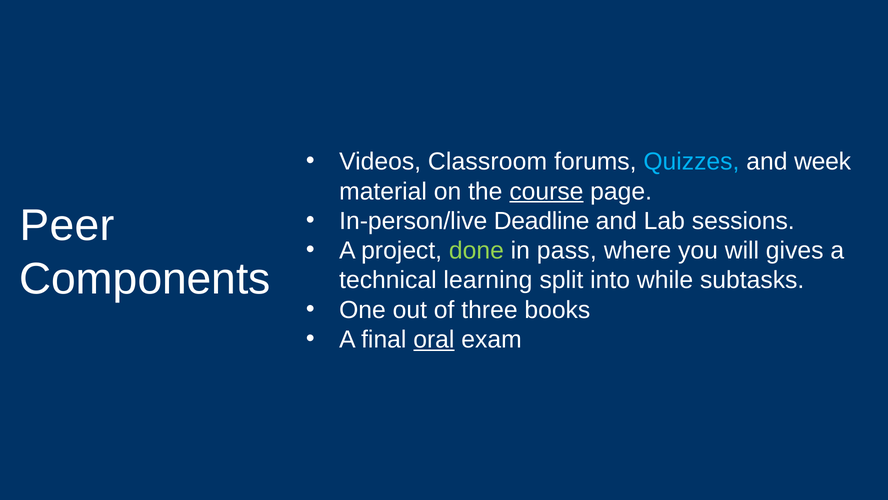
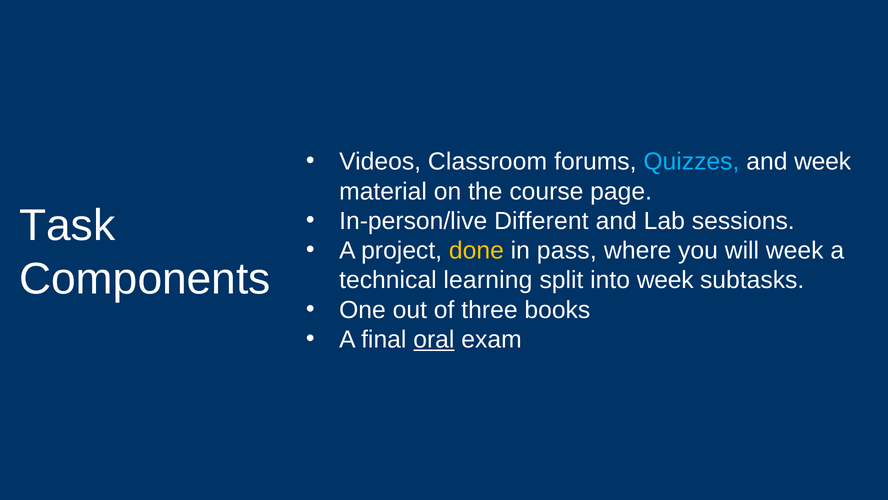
course underline: present -> none
Peer: Peer -> Task
Deadline: Deadline -> Different
done colour: light green -> yellow
will gives: gives -> week
into while: while -> week
